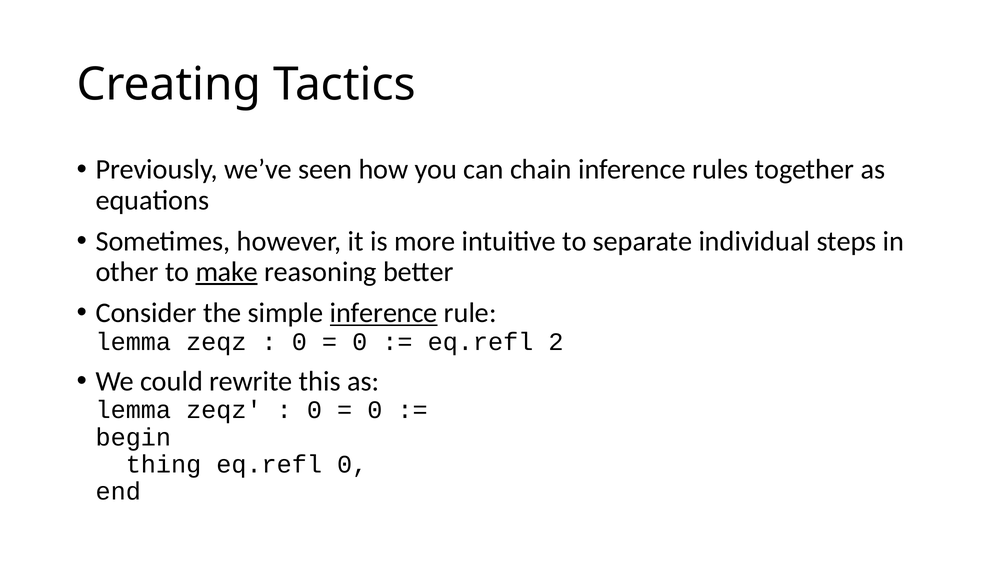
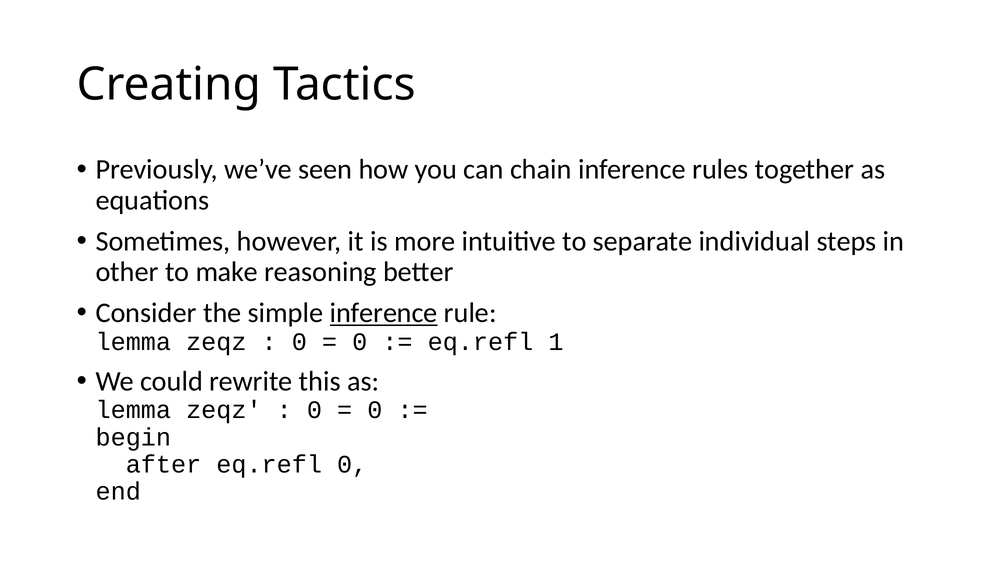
make underline: present -> none
2: 2 -> 1
thing: thing -> after
